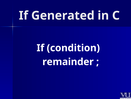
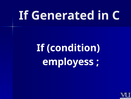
remainder: remainder -> employess
